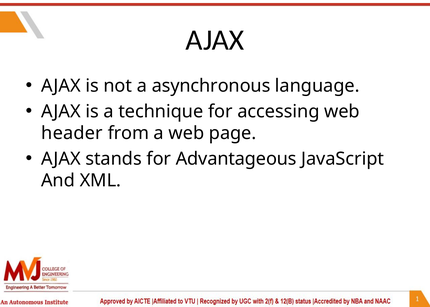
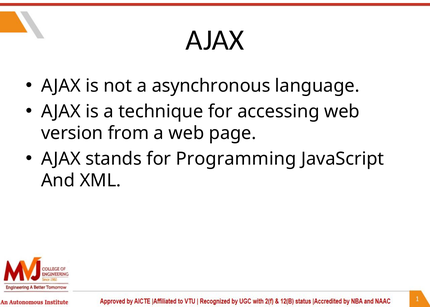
header: header -> version
Advantageous: Advantageous -> Programming
